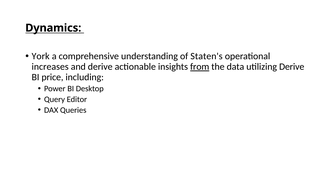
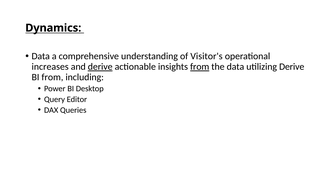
York at (41, 56): York -> Data
Staten's: Staten's -> Visitor's
derive at (100, 67) underline: none -> present
BI price: price -> from
